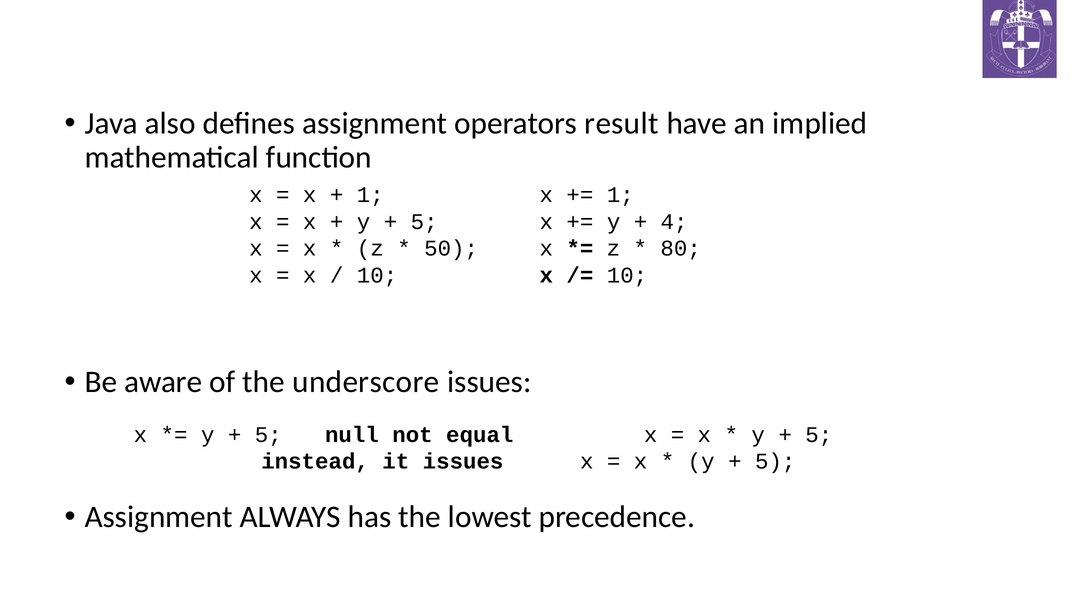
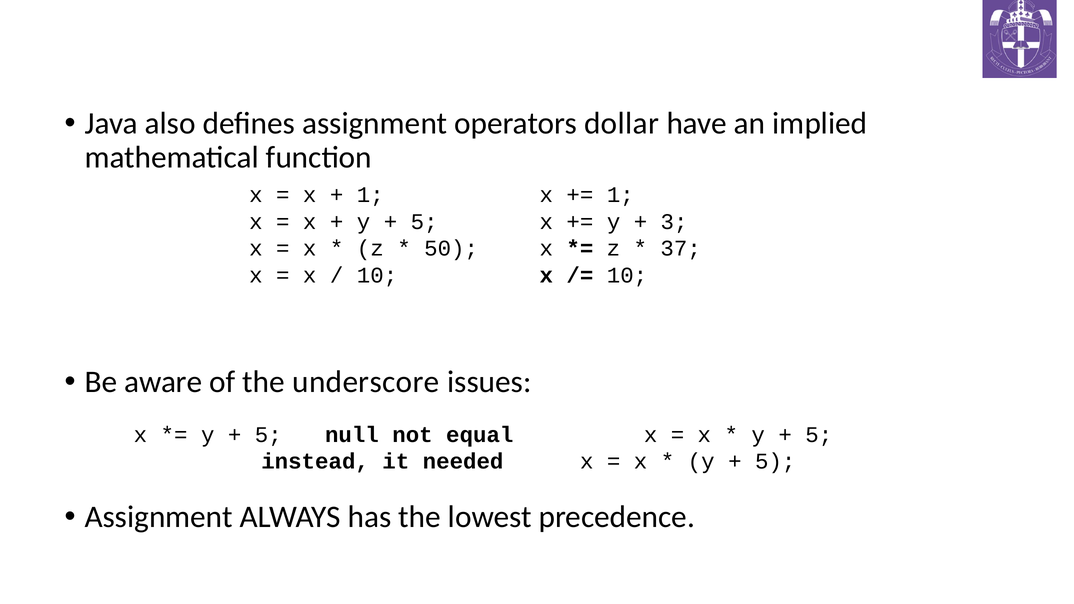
result: result -> dollar
4: 4 -> 3
80: 80 -> 37
it issues: issues -> needed
